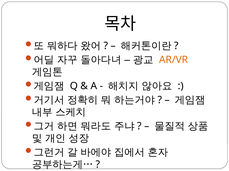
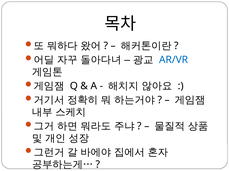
AR/VR colour: orange -> blue
